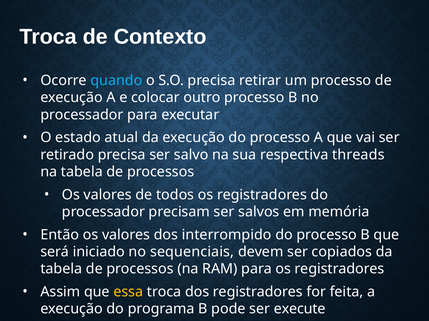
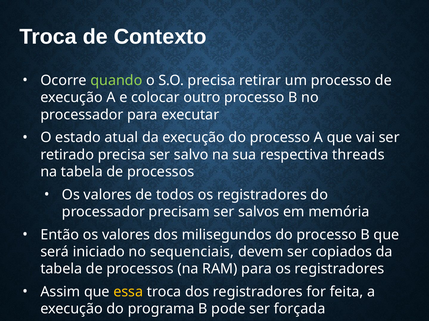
quando colour: light blue -> light green
interrompido: interrompido -> milisegundos
execute: execute -> forçada
